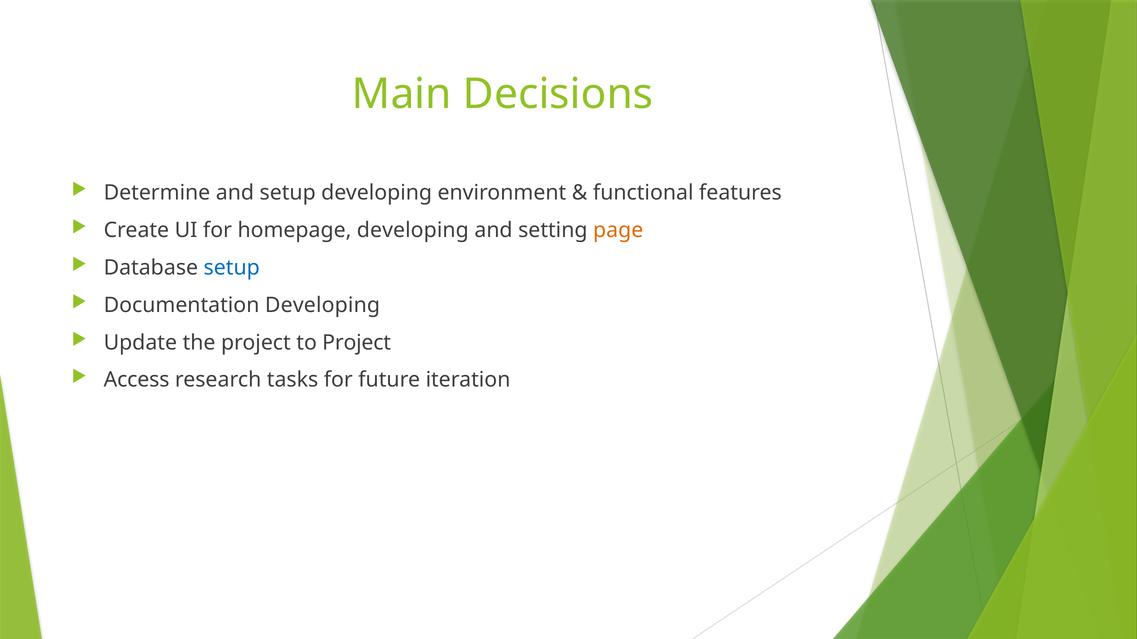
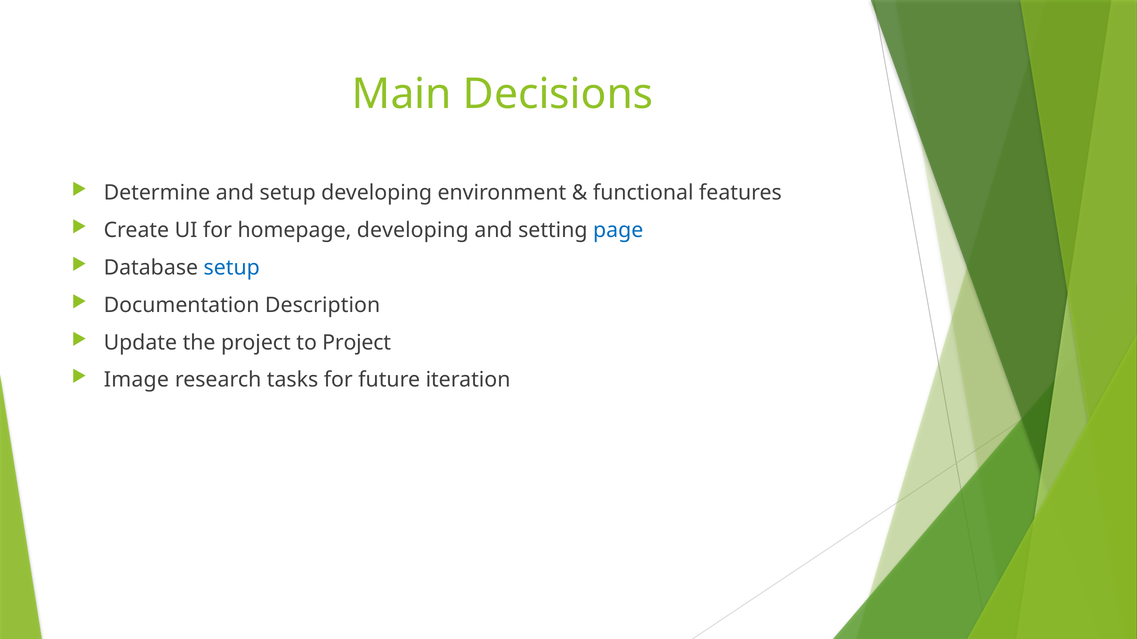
page colour: orange -> blue
Documentation Developing: Developing -> Description
Access: Access -> Image
